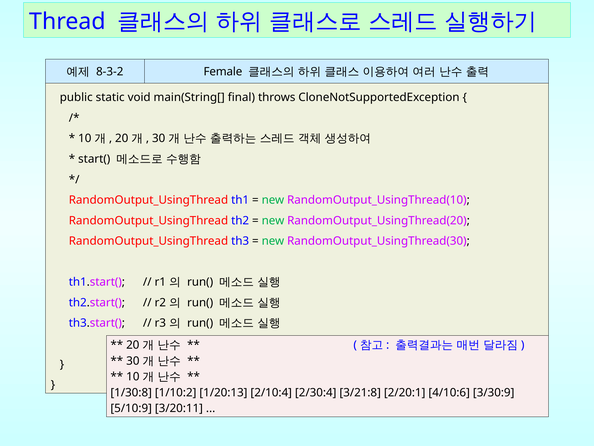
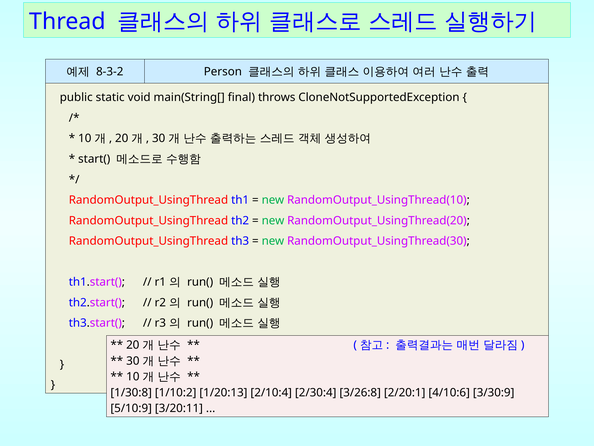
Female: Female -> Person
3/21:8: 3/21:8 -> 3/26:8
